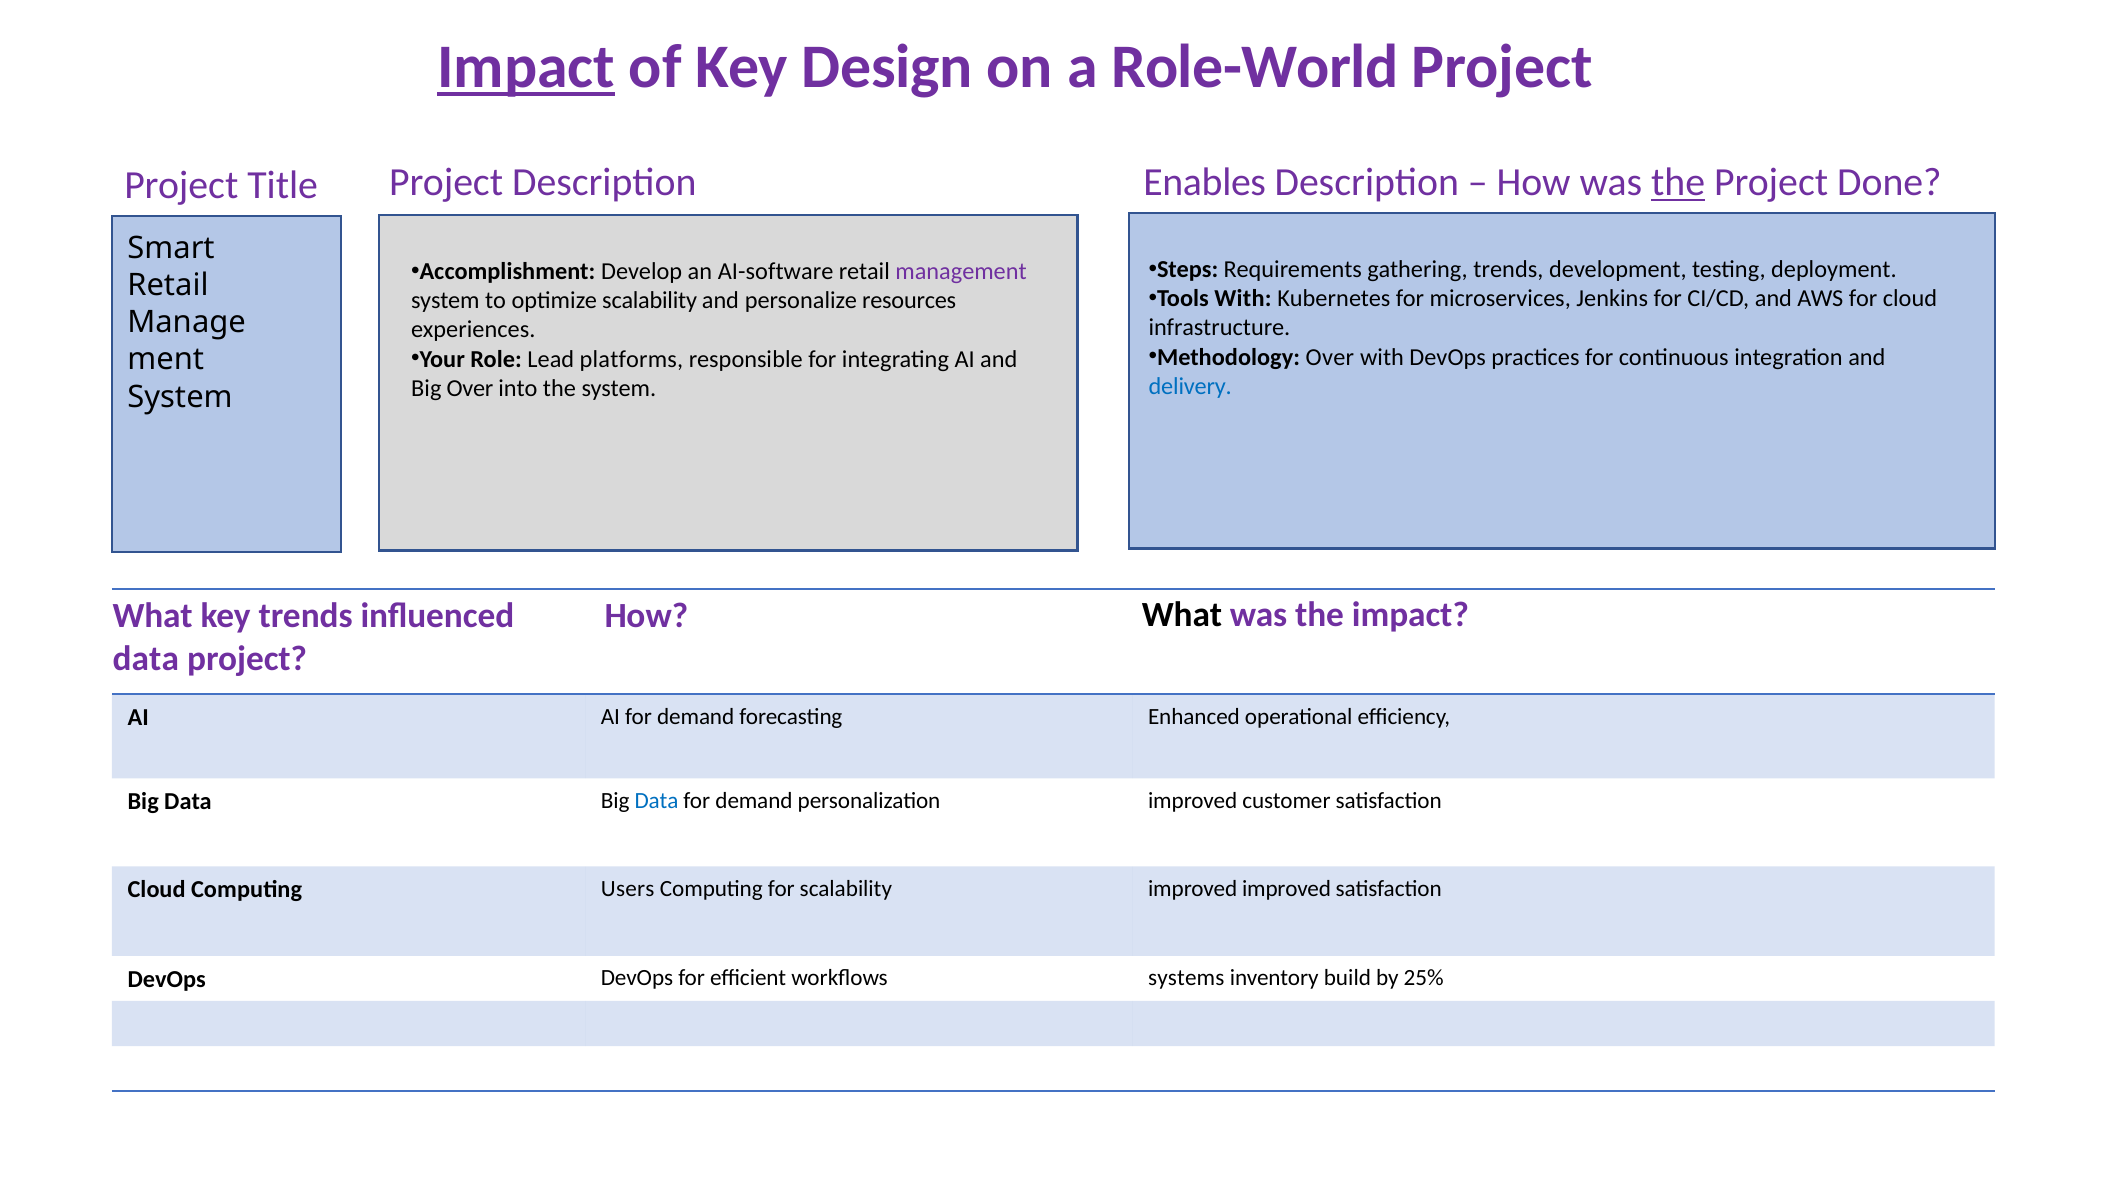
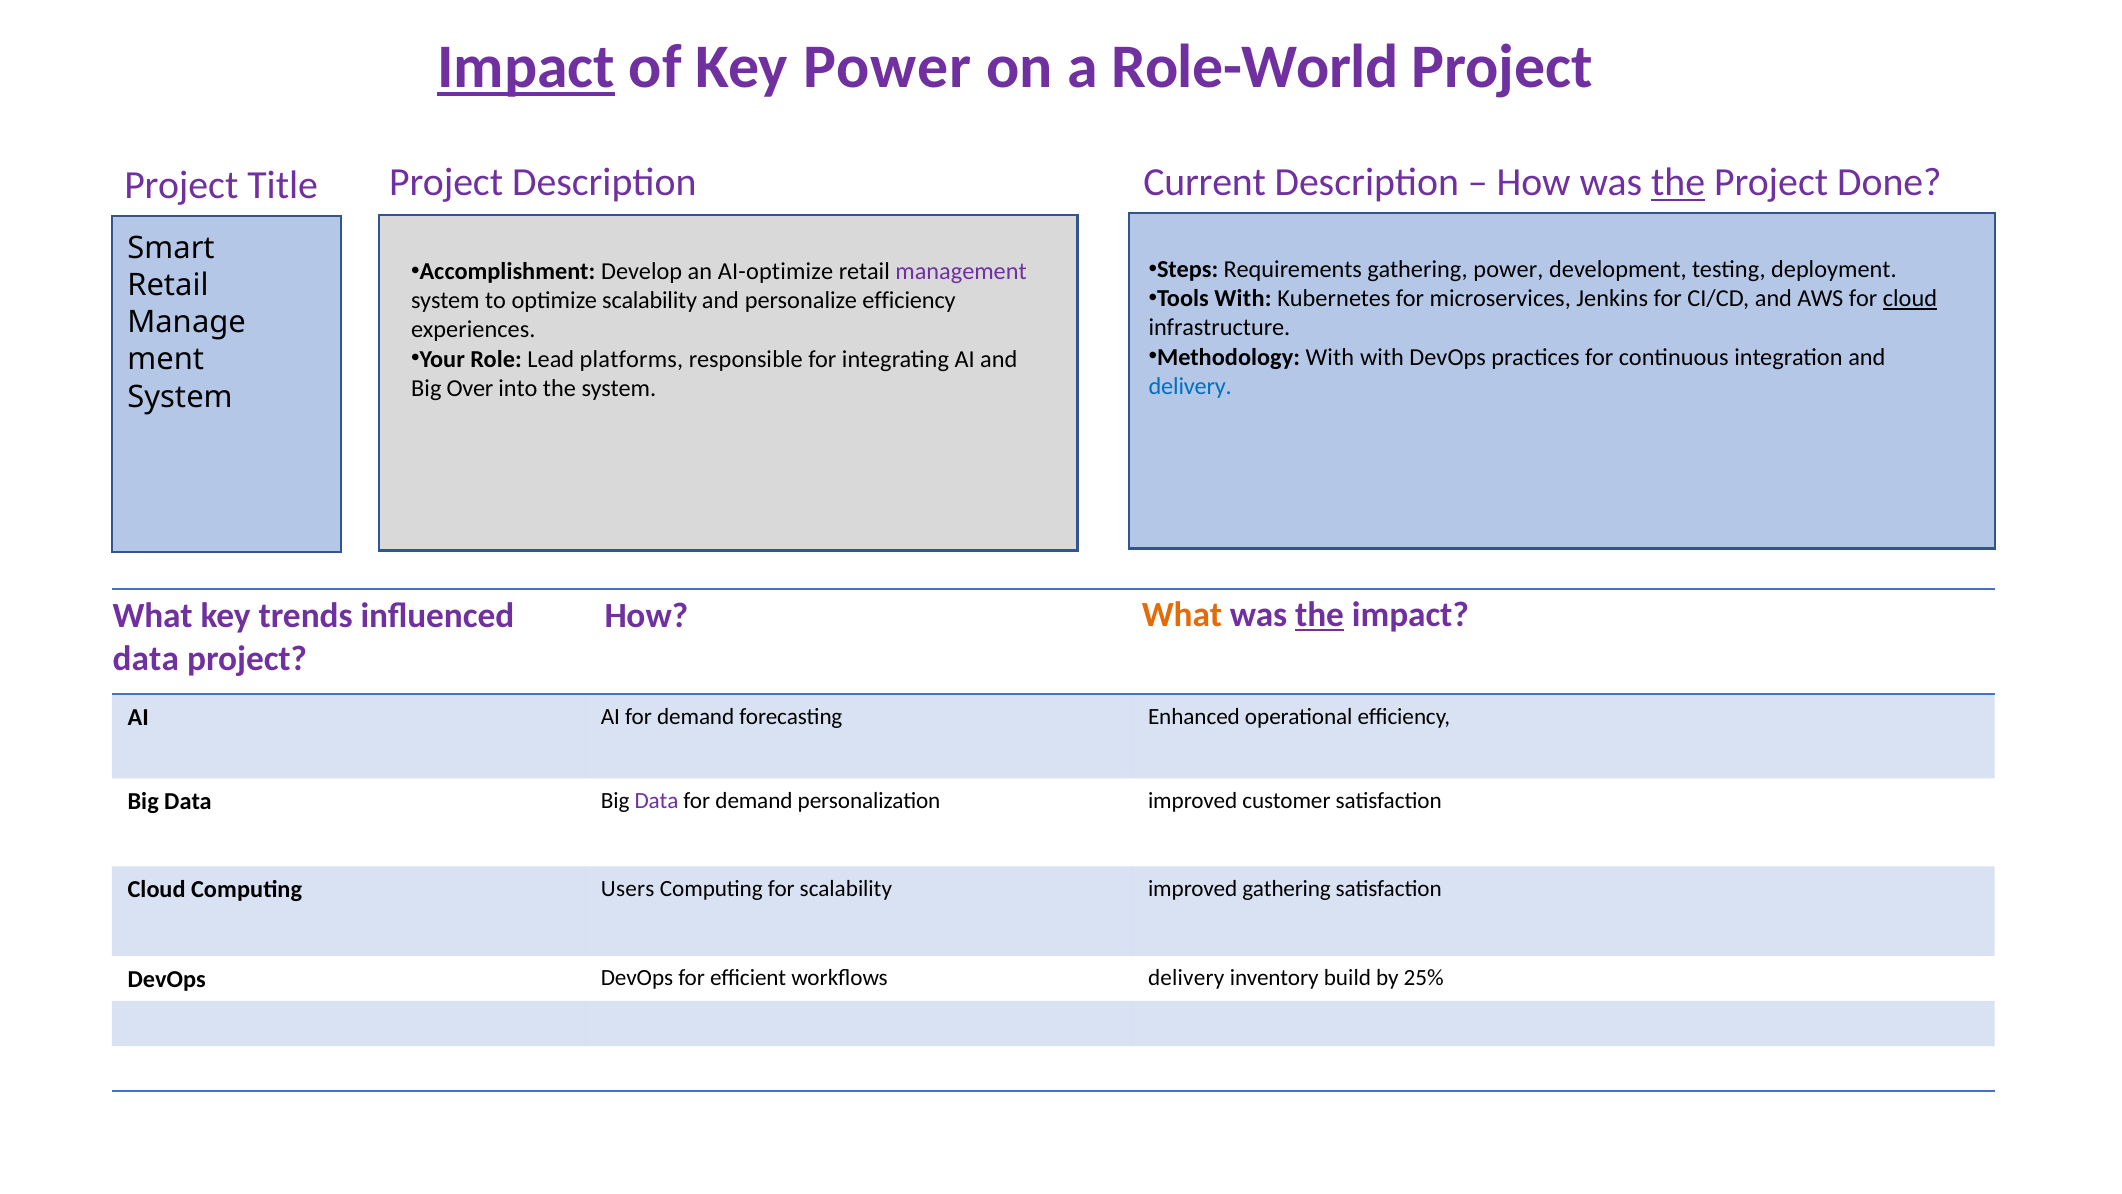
Key Design: Design -> Power
Enables: Enables -> Current
gathering trends: trends -> power
AI-software: AI-software -> AI-optimize
cloud at (1910, 299) underline: none -> present
personalize resources: resources -> efficiency
Methodology Over: Over -> With
What at (1182, 615) colour: black -> orange
the at (1320, 615) underline: none -> present
Data at (656, 800) colour: blue -> purple
improved improved: improved -> gathering
workflows systems: systems -> delivery
